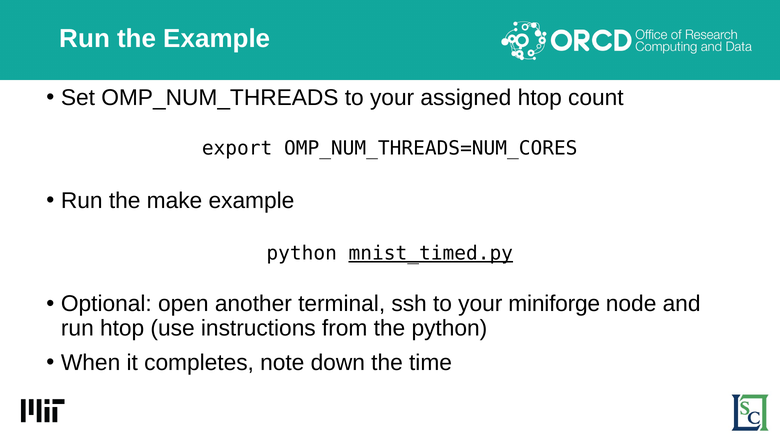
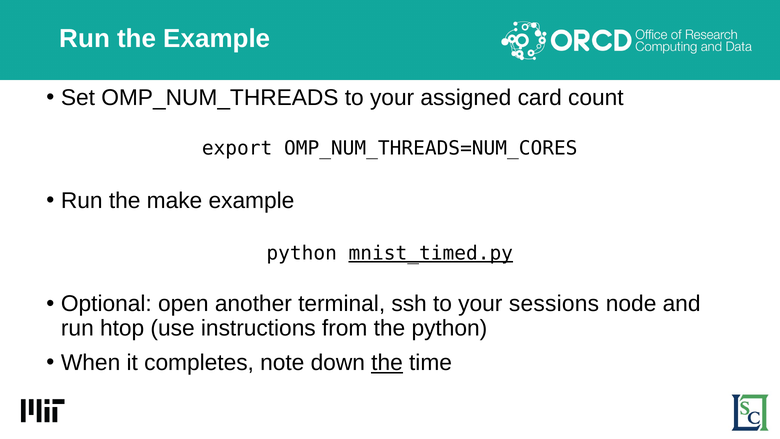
assigned htop: htop -> card
miniforge: miniforge -> sessions
the at (387, 363) underline: none -> present
